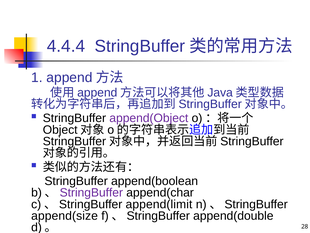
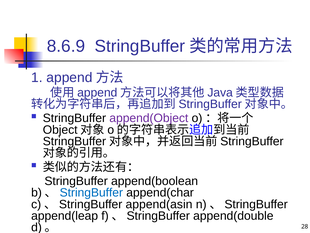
4.4.4: 4.4.4 -> 8.6.9
StringBuffer at (91, 192) colour: purple -> blue
append(limit: append(limit -> append(asin
append(size: append(size -> append(leap
